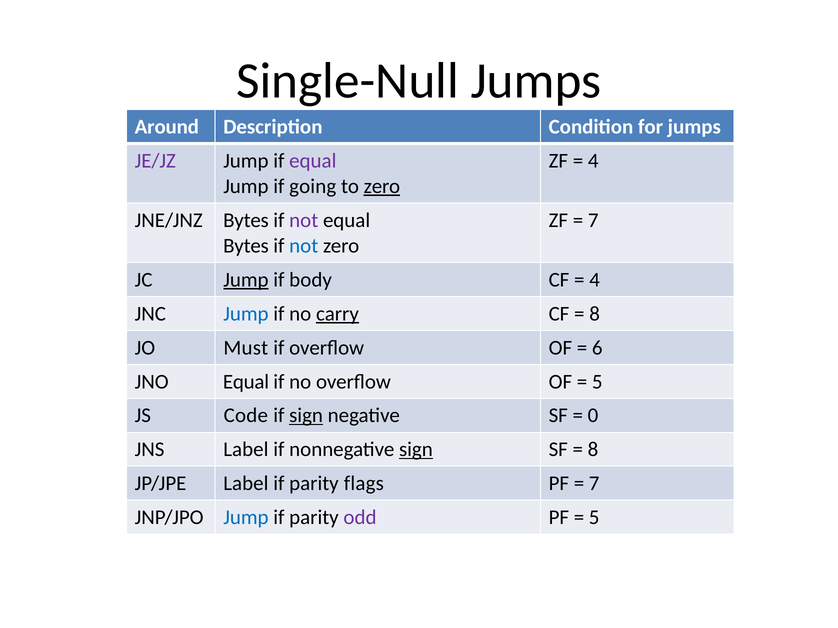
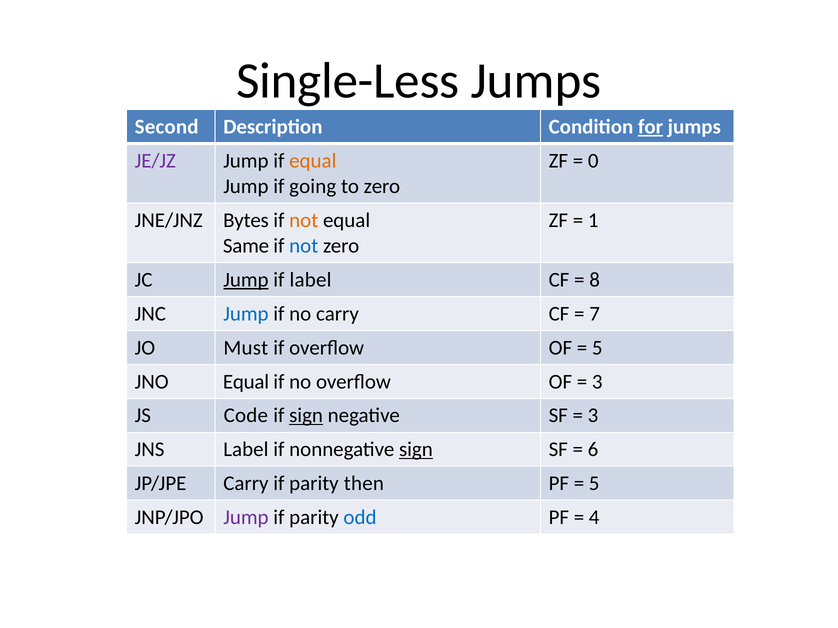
Single-Null: Single-Null -> Single-Less
Around: Around -> Second
for underline: none -> present
equal at (313, 161) colour: purple -> orange
4 at (593, 161): 4 -> 0
zero at (382, 186) underline: present -> none
not at (304, 220) colour: purple -> orange
7 at (593, 220): 7 -> 1
Bytes at (246, 246): Bytes -> Same
if body: body -> label
4 at (595, 280): 4 -> 8
carry at (337, 314) underline: present -> none
8 at (595, 314): 8 -> 7
6 at (597, 348): 6 -> 5
5 at (597, 382): 5 -> 3
0 at (593, 416): 0 -> 3
8 at (593, 450): 8 -> 6
JP/JPE Label: Label -> Carry
flags: flags -> then
7 at (594, 484): 7 -> 5
Jump at (246, 518) colour: blue -> purple
odd colour: purple -> blue
5 at (594, 518): 5 -> 4
